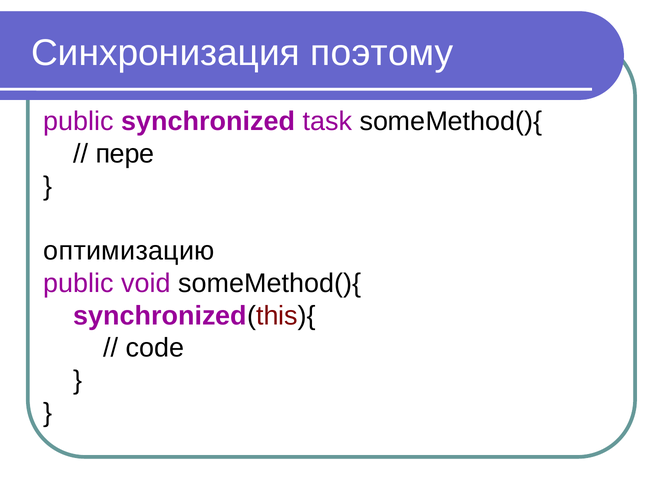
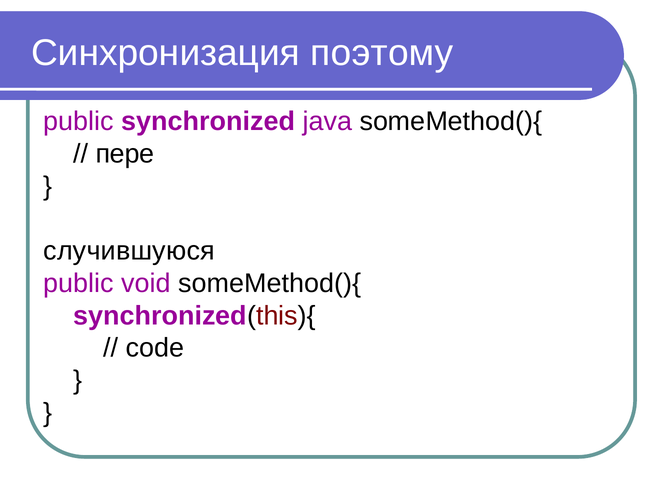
task: task -> java
оптимизацию: оптимизацию -> случившуюся
